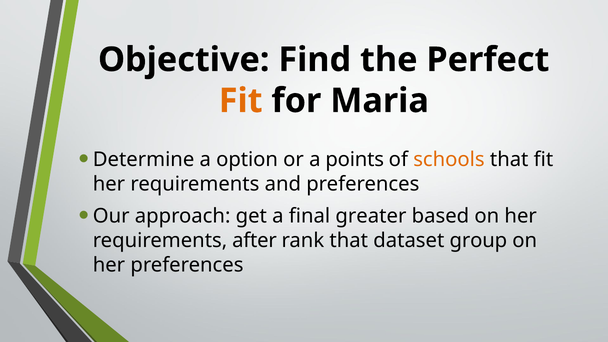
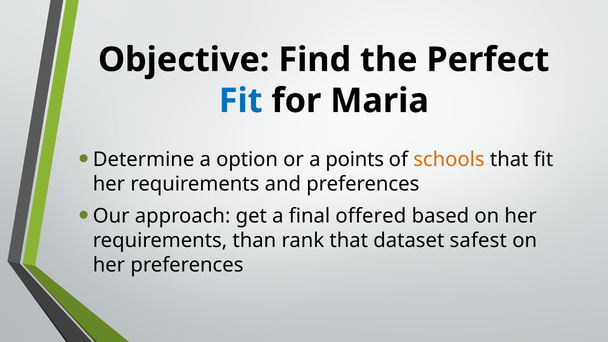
Fit at (241, 101) colour: orange -> blue
greater: greater -> offered
after: after -> than
group: group -> safest
